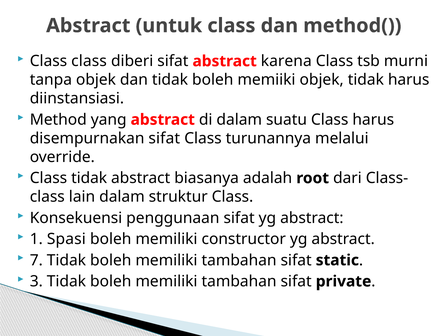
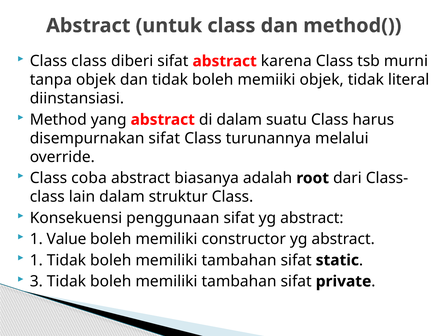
tidak harus: harus -> literal
Class tidak: tidak -> coba
Spasi: Spasi -> Value
7 at (36, 260): 7 -> 1
